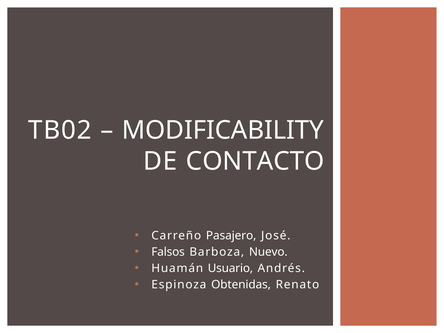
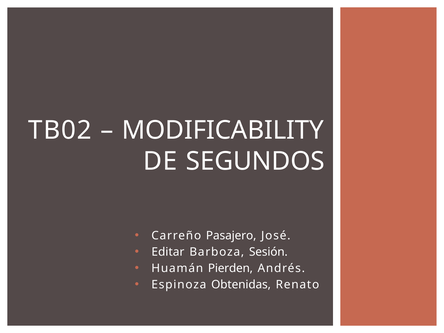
CONTACTO: CONTACTO -> SEGUNDOS
Falsos: Falsos -> Editar
Nuevo: Nuevo -> Sesión
Usuario: Usuario -> Pierden
